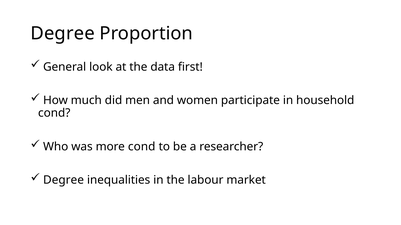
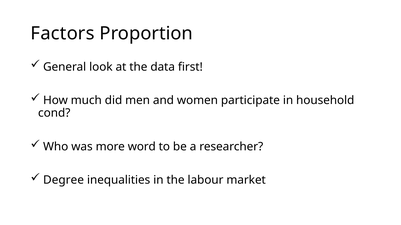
Degree at (63, 34): Degree -> Factors
more cond: cond -> word
